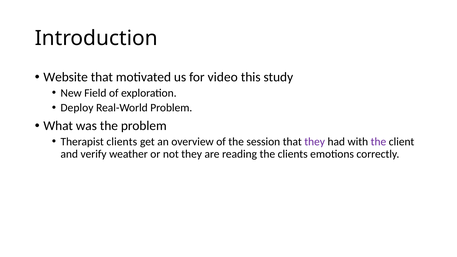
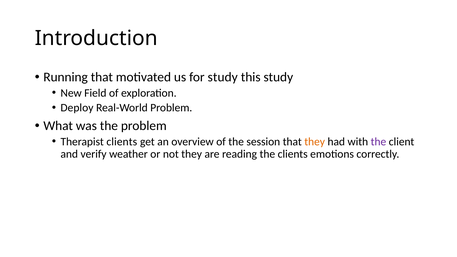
Website: Website -> Running
for video: video -> study
they at (315, 142) colour: purple -> orange
